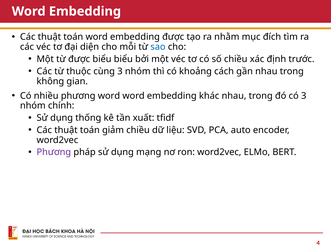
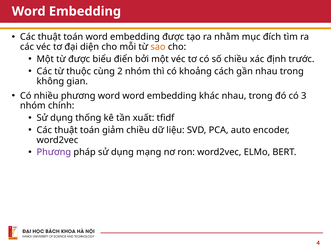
sao colour: blue -> orange
biểu biểu: biểu -> điển
cùng 3: 3 -> 2
